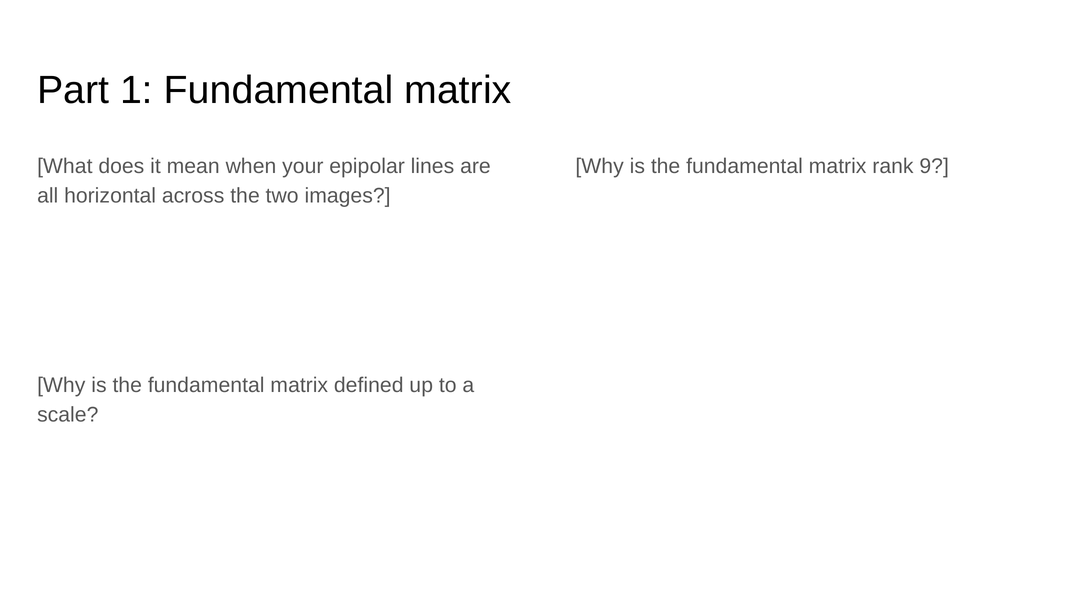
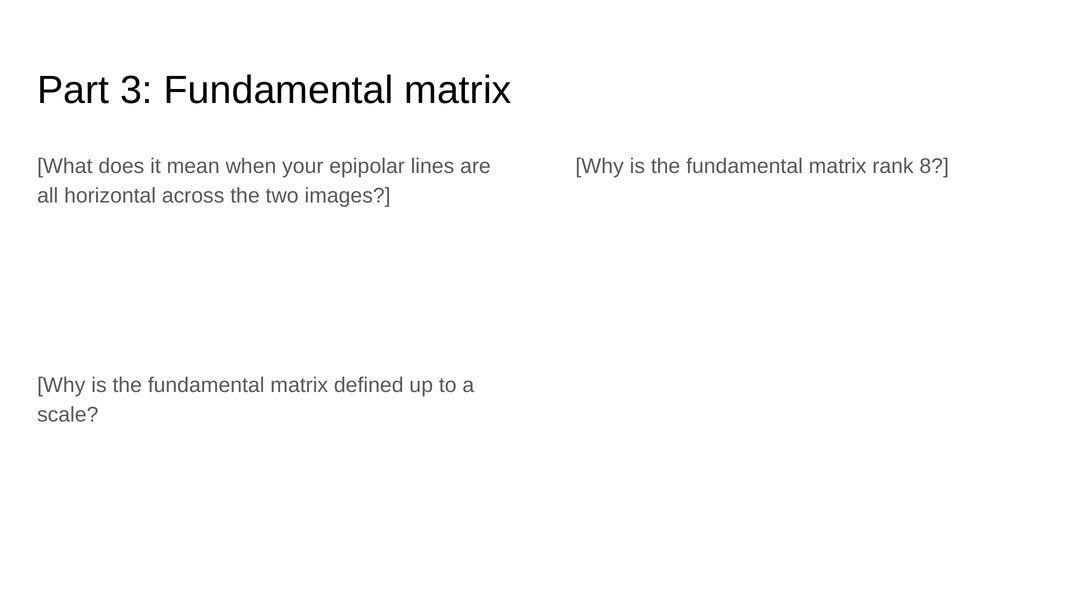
1: 1 -> 3
9: 9 -> 8
